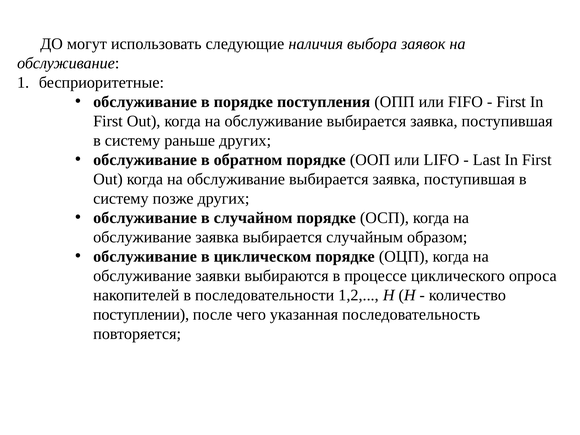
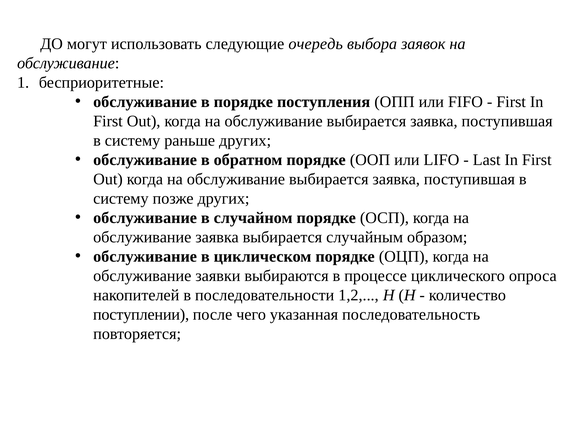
наличия: наличия -> очередь
